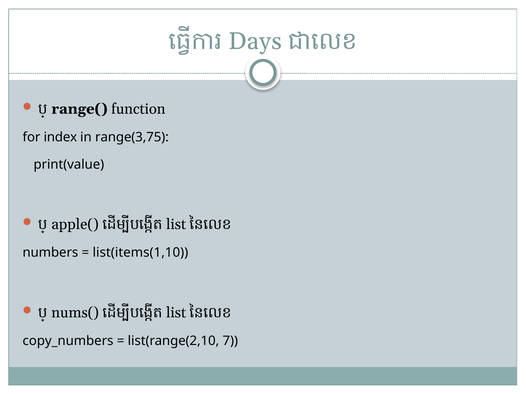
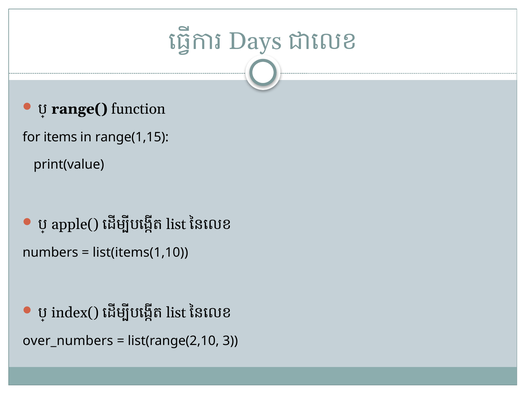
index: index -> items
range(3,75: range(3,75 -> range(1,15
nums(: nums( -> index(
copy_numbers: copy_numbers -> over_numbers
7: 7 -> 3
